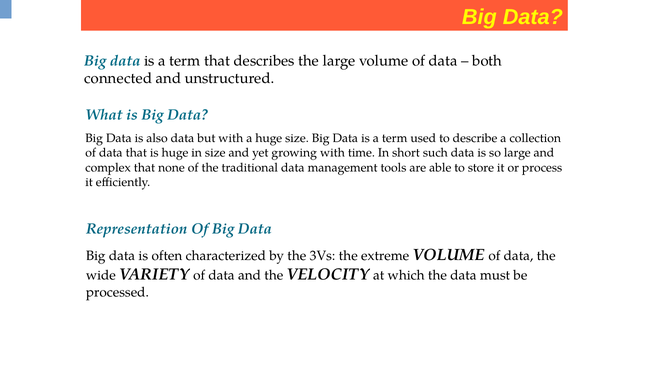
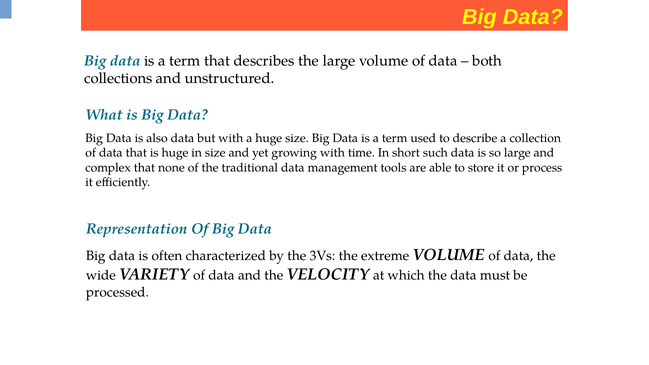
connected: connected -> collections
